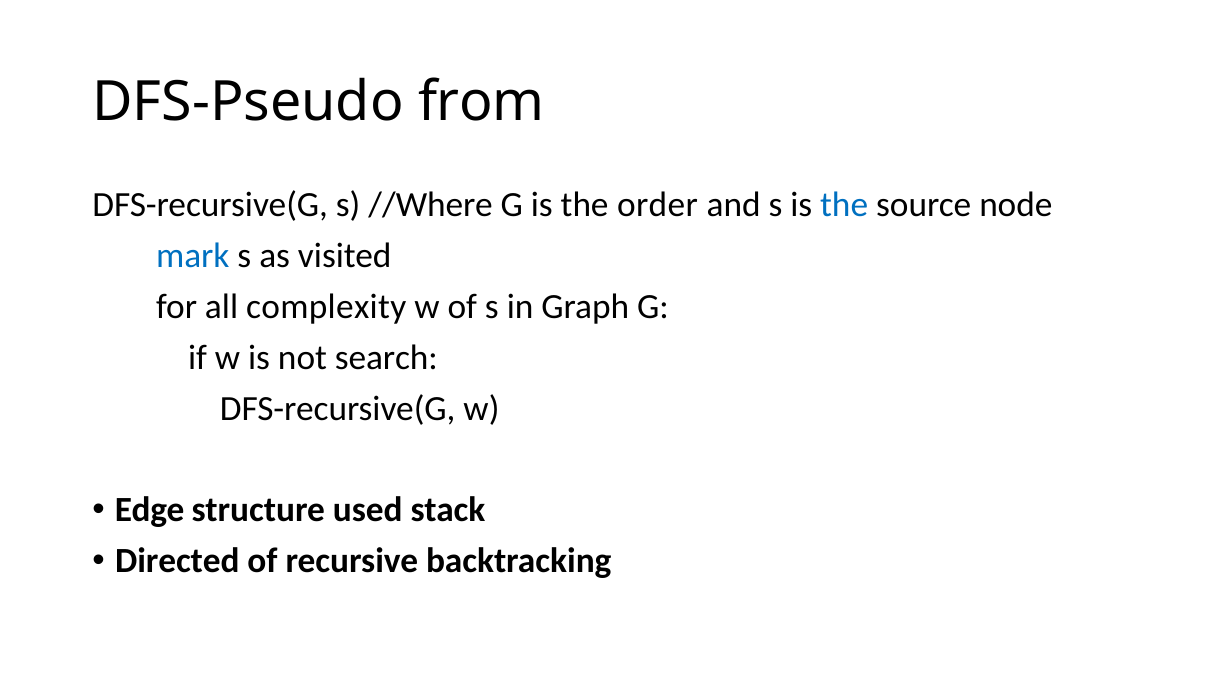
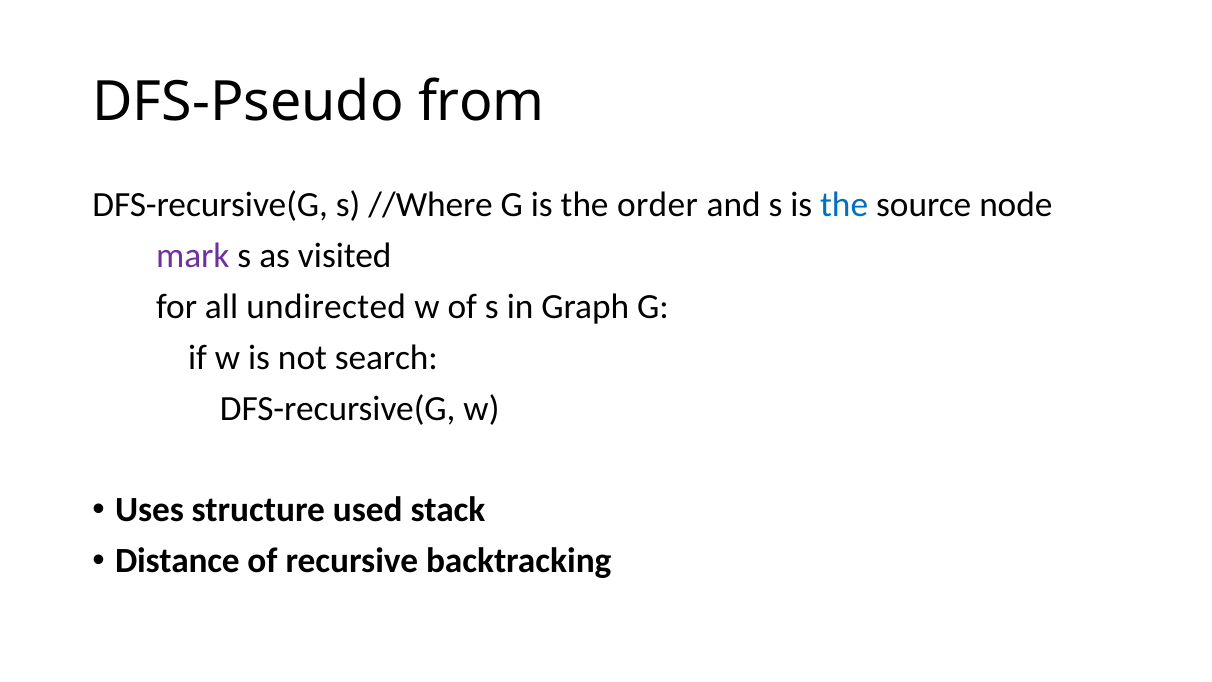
mark colour: blue -> purple
complexity: complexity -> undirected
Edge: Edge -> Uses
Directed: Directed -> Distance
